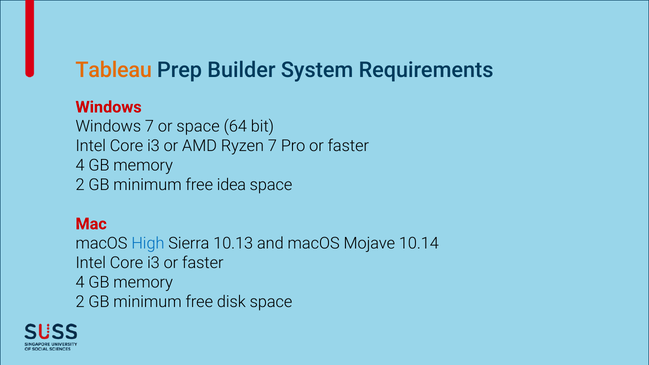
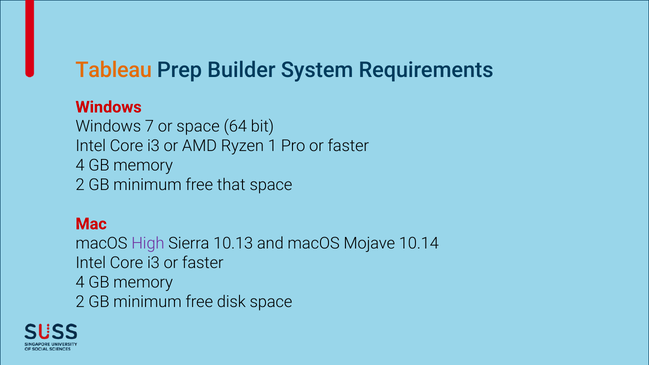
Ryzen 7: 7 -> 1
idea: idea -> that
High colour: blue -> purple
